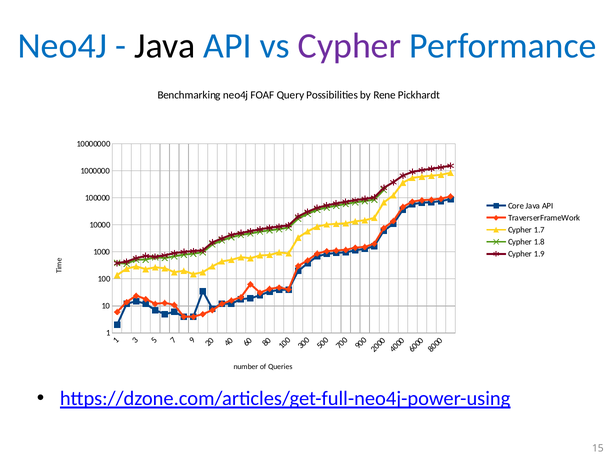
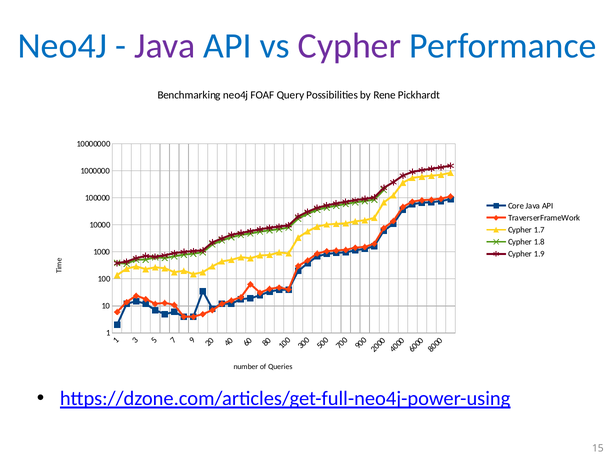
Java at (165, 46) colour: black -> purple
